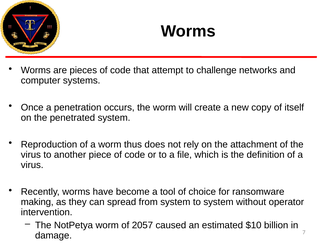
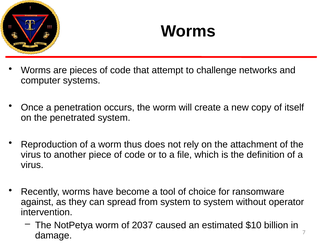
making: making -> against
2057: 2057 -> 2037
